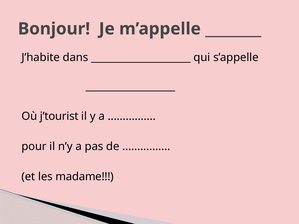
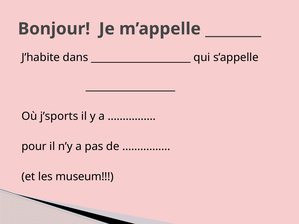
j’tourist: j’tourist -> j’sports
madame: madame -> museum
